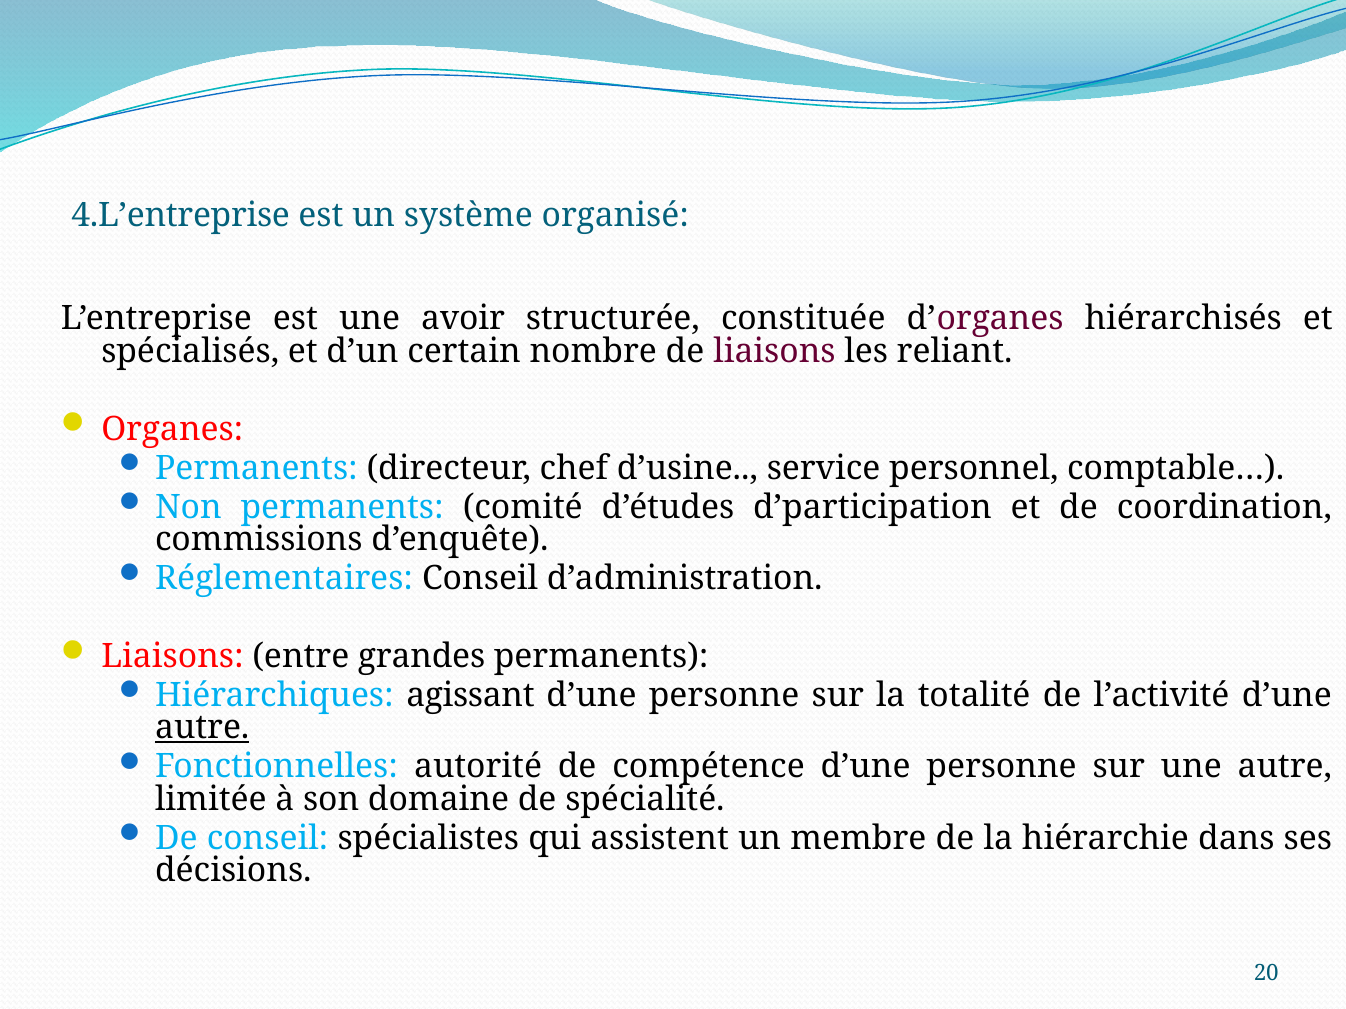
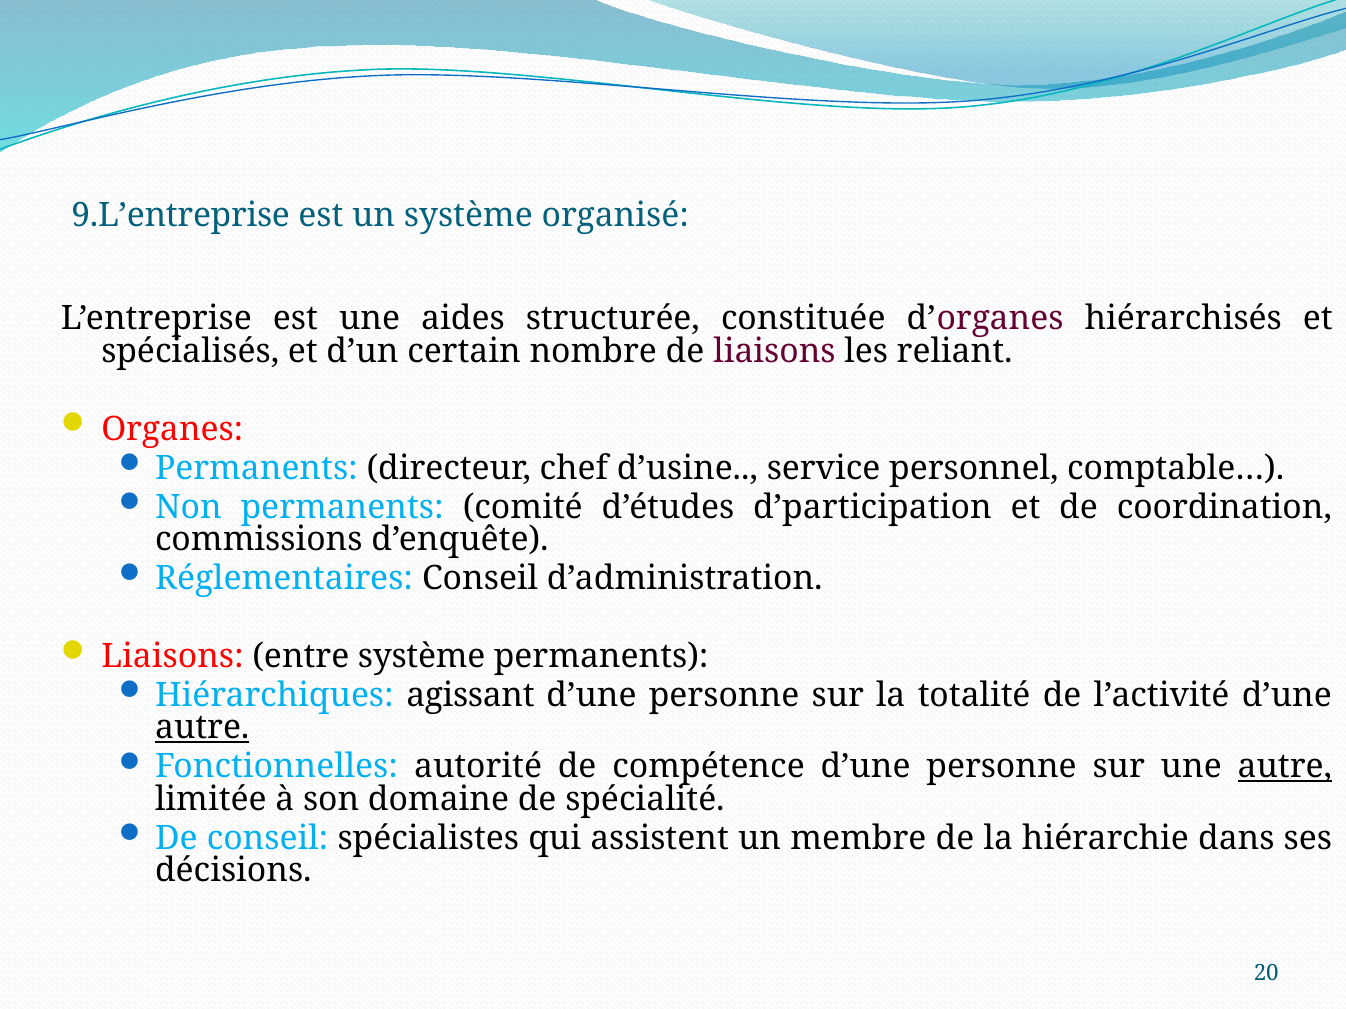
4.L’entreprise: 4.L’entreprise -> 9.L’entreprise
avoir: avoir -> aides
entre grandes: grandes -> système
autre at (1285, 767) underline: none -> present
